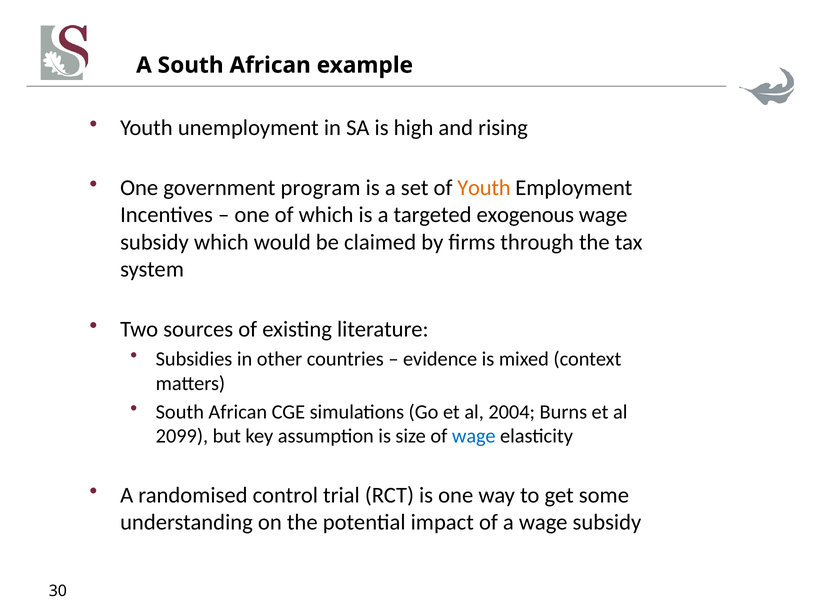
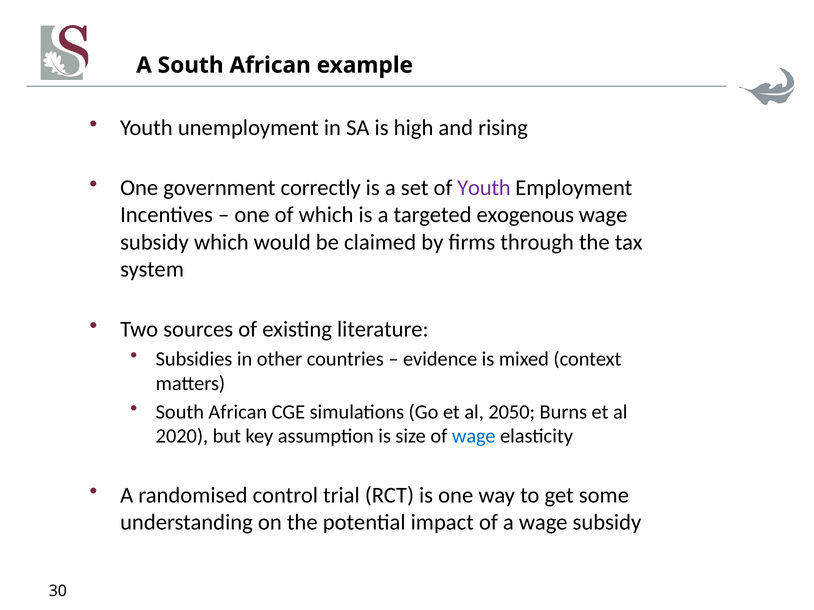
program: program -> correctly
Youth at (484, 188) colour: orange -> purple
2004: 2004 -> 2050
2099: 2099 -> 2020
